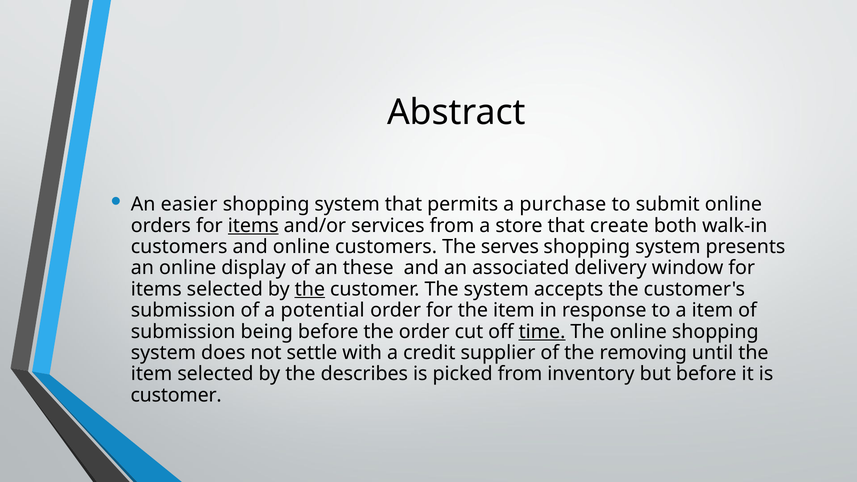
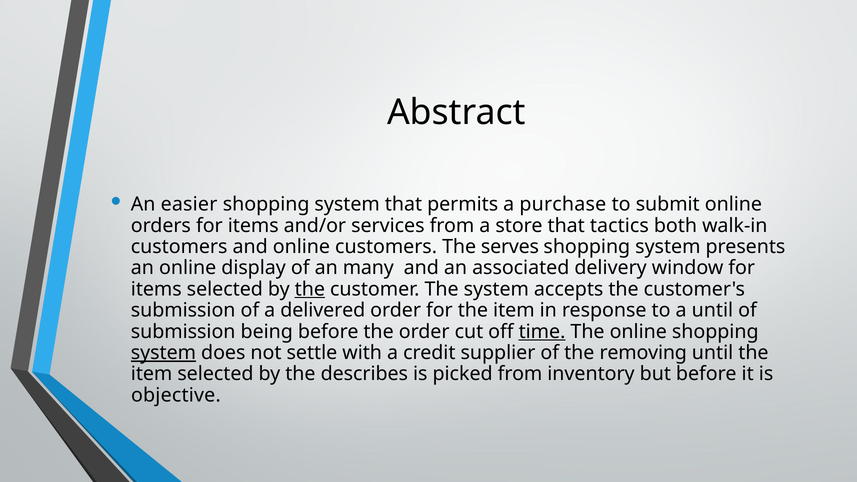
items at (253, 226) underline: present -> none
create: create -> tactics
these: these -> many
potential: potential -> delivered
a item: item -> until
system at (163, 353) underline: none -> present
customer at (176, 395): customer -> objective
